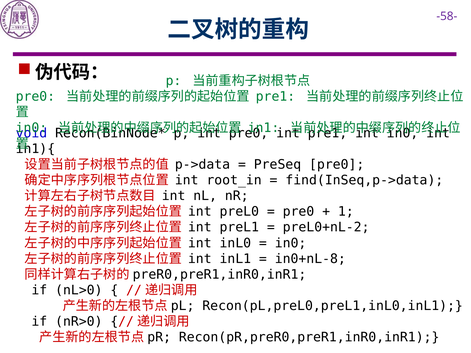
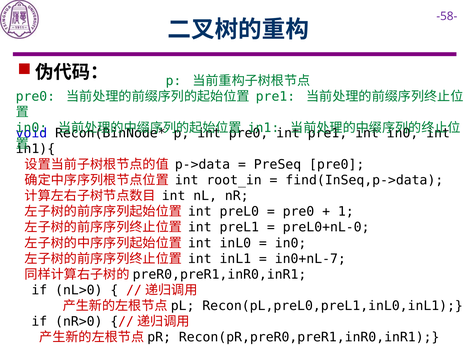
preL0+nL-2: preL0+nL-2 -> preL0+nL-0
in0+nL-8: in0+nL-8 -> in0+nL-7
